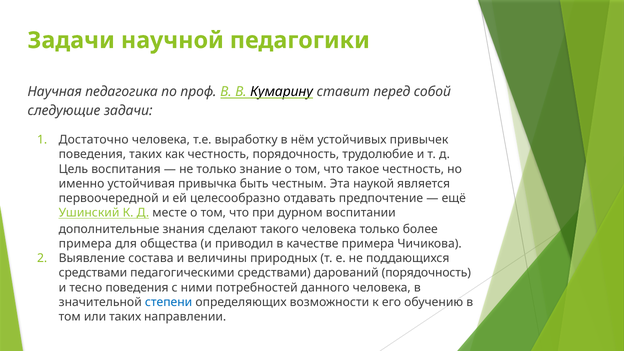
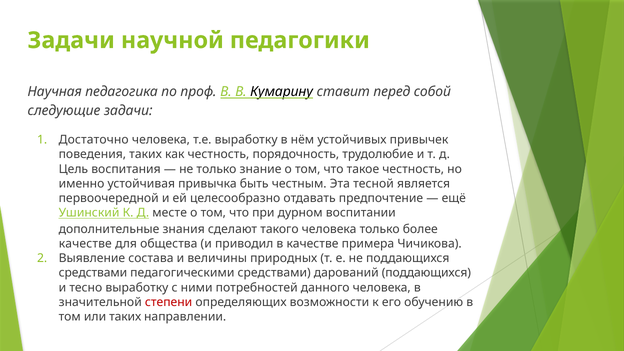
наукой: наукой -> тесной
примера at (85, 244): примера -> качестве
дарований порядочность: порядочность -> поддающихся
тесно поведения: поведения -> выработку
степени colour: blue -> red
